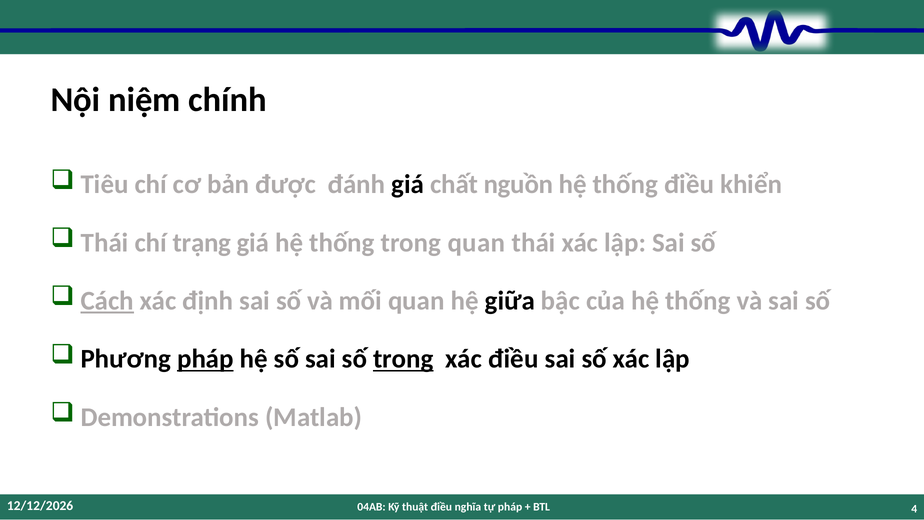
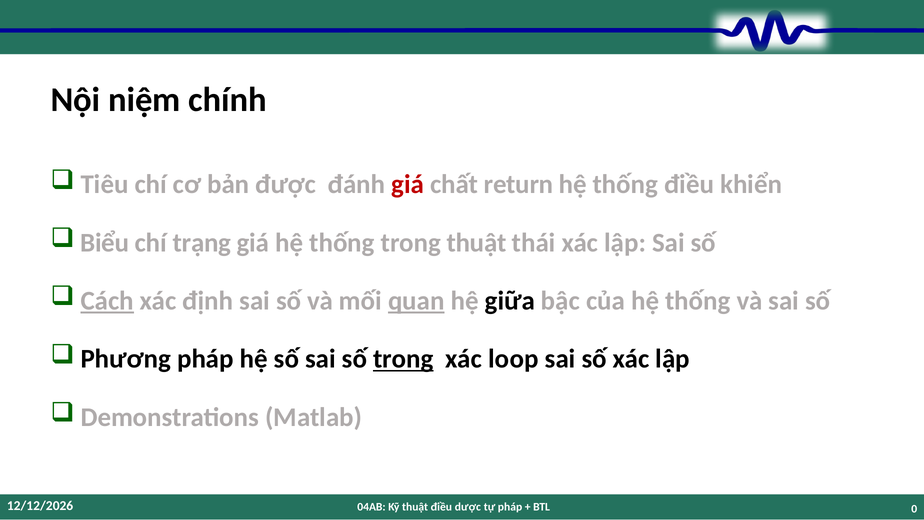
giá at (408, 184) colour: black -> red
nguồn: nguồn -> return
Thái at (105, 243): Thái -> Biểu
trong quan: quan -> thuật
quan at (416, 301) underline: none -> present
pháp at (205, 359) underline: present -> none
xác điều: điều -> loop
nghĩa: nghĩa -> dược
4: 4 -> 0
